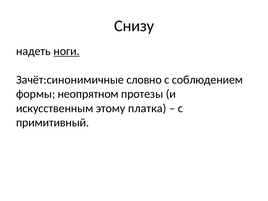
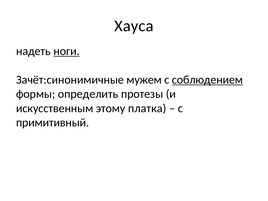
Снизу: Снизу -> Хауса
словно: словно -> мужем
соблюдением underline: none -> present
неопрятном: неопрятном -> определить
